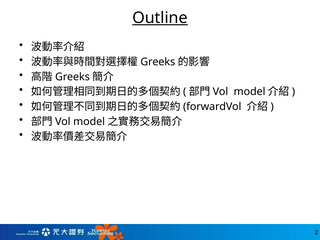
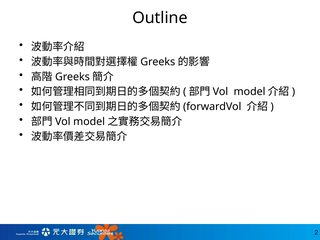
Outline underline: present -> none
